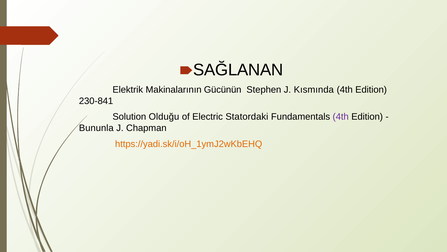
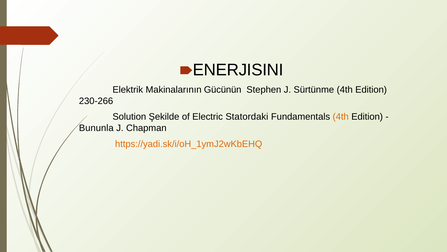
SAĞLANAN: SAĞLANAN -> ENERJISINI
Kısmında: Kısmında -> Sürtünme
230-841: 230-841 -> 230-266
Olduğu: Olduğu -> Şekilde
4th at (341, 117) colour: purple -> orange
